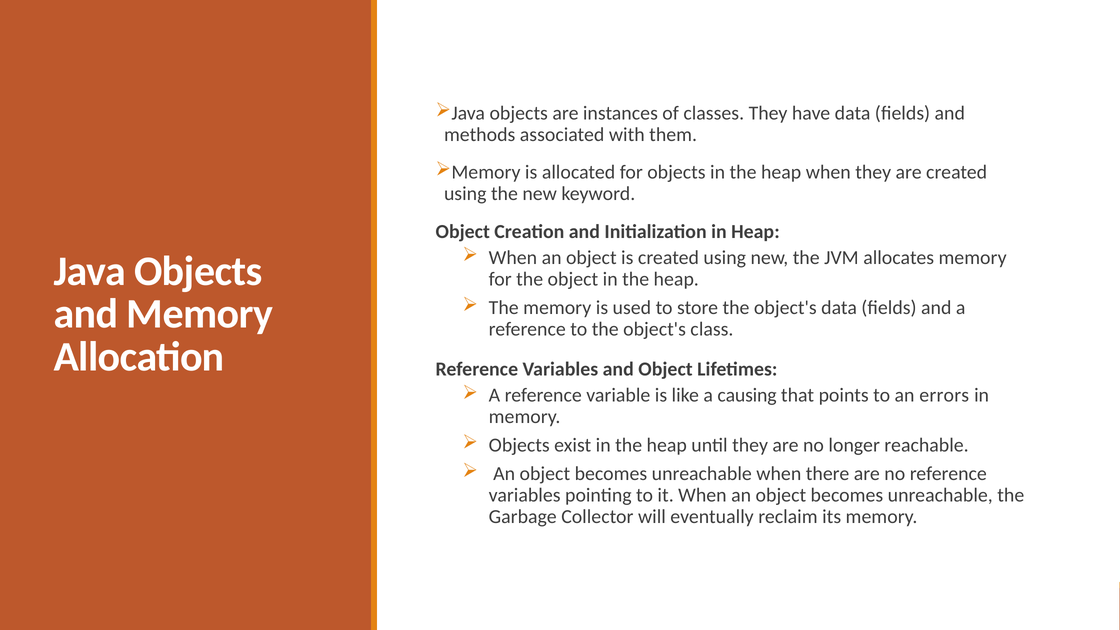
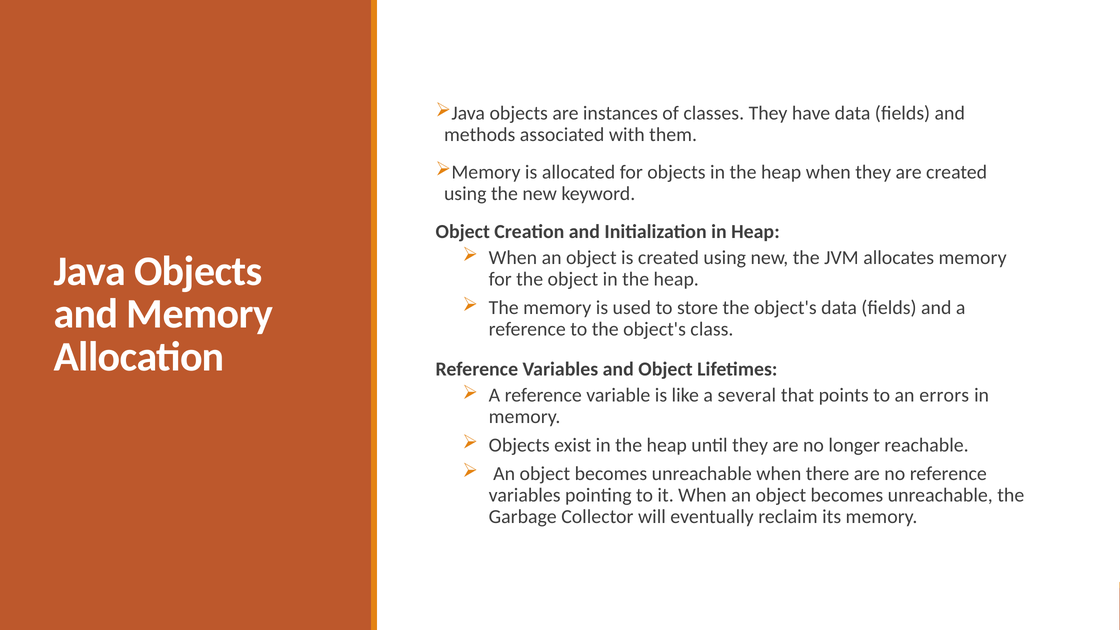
causing: causing -> several
